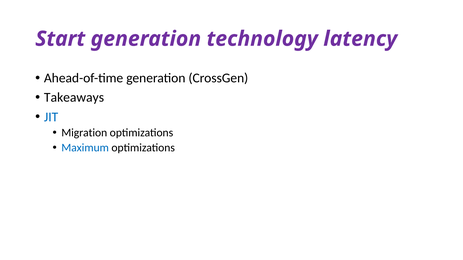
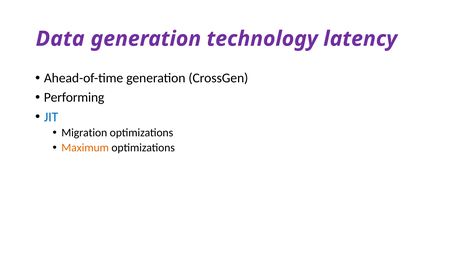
Start: Start -> Data
Takeaways: Takeaways -> Performing
Maximum colour: blue -> orange
